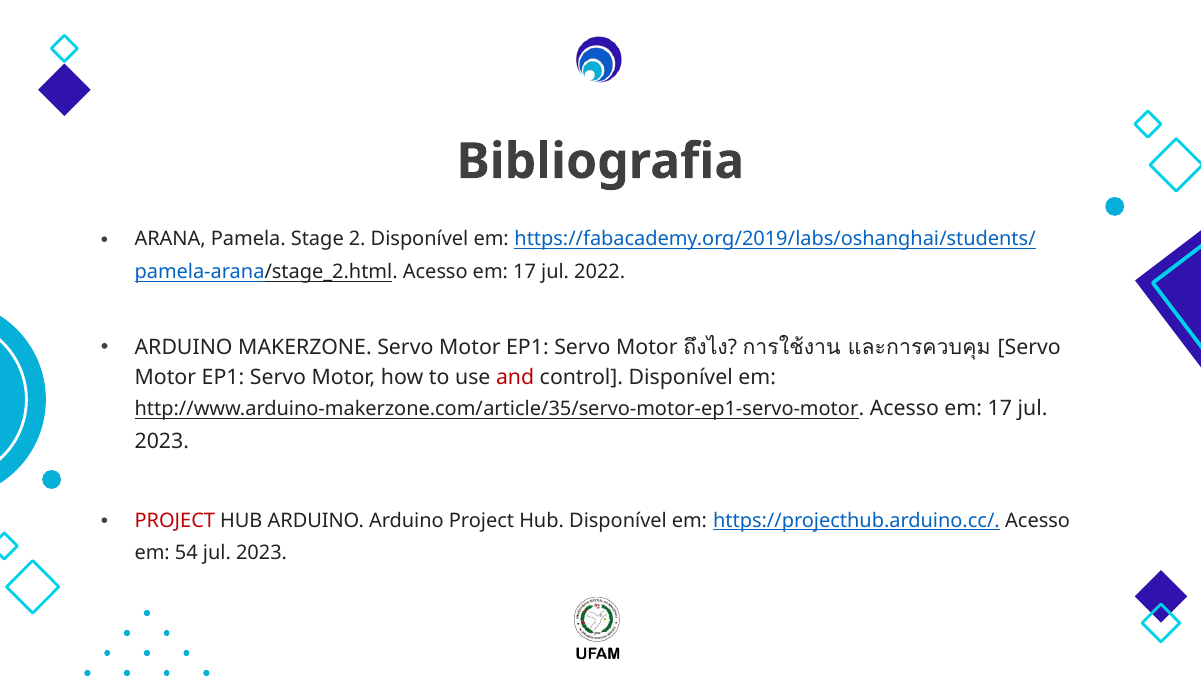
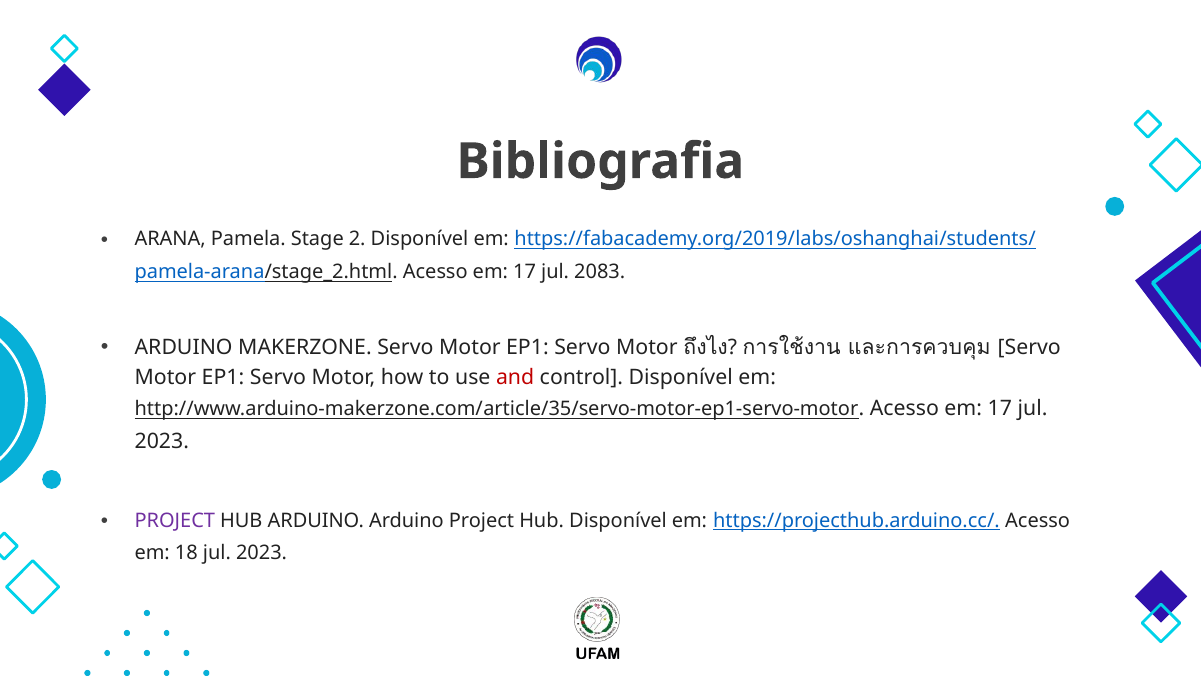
2022: 2022 -> 2083
PROJECT at (175, 520) colour: red -> purple
54: 54 -> 18
